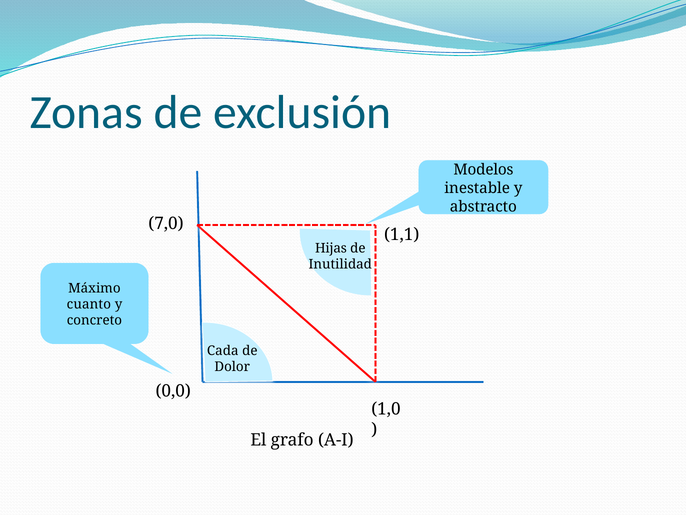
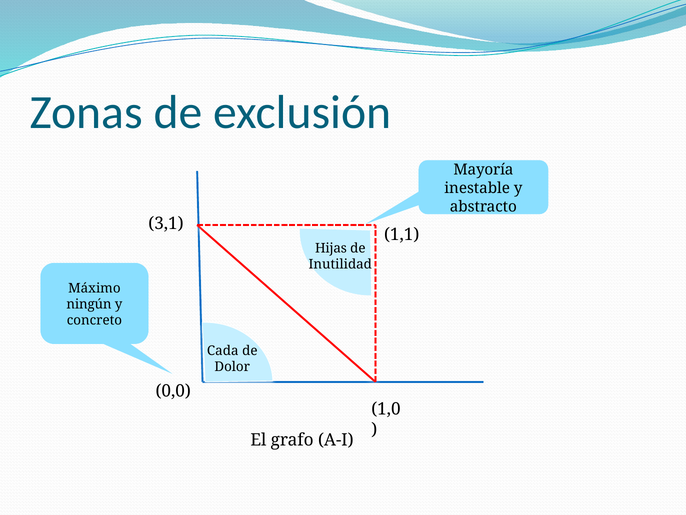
Modelos: Modelos -> Mayoría
7,0: 7,0 -> 3,1
cuanto: cuanto -> ningún
